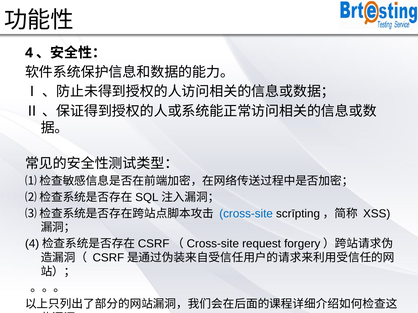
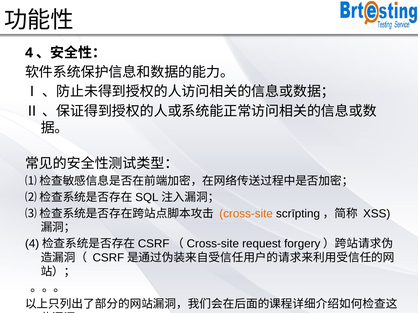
cross-site colour: blue -> orange
